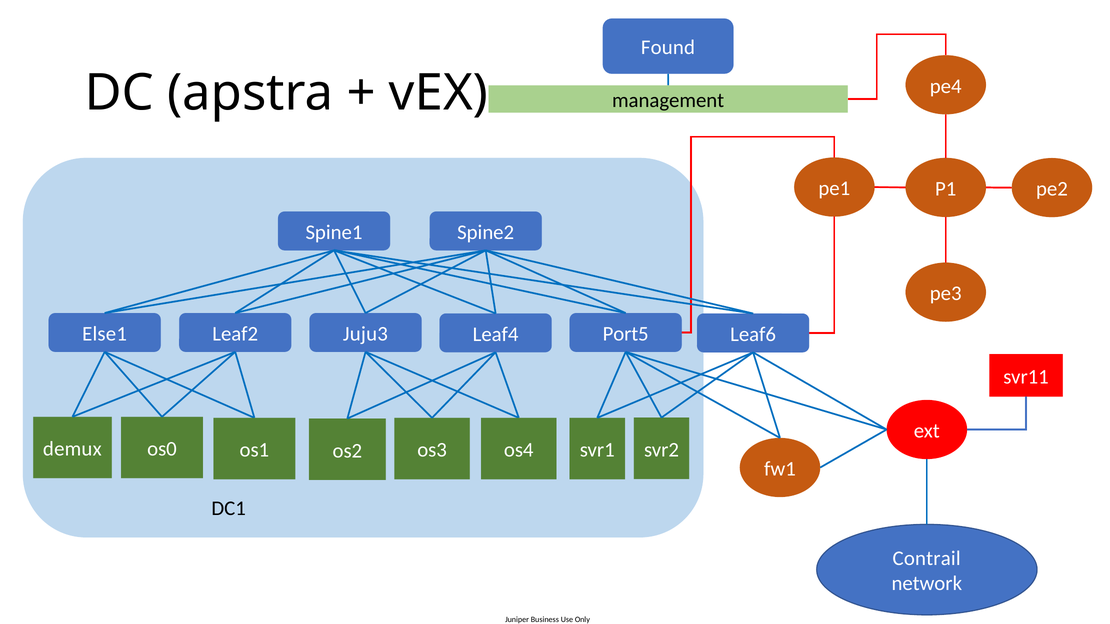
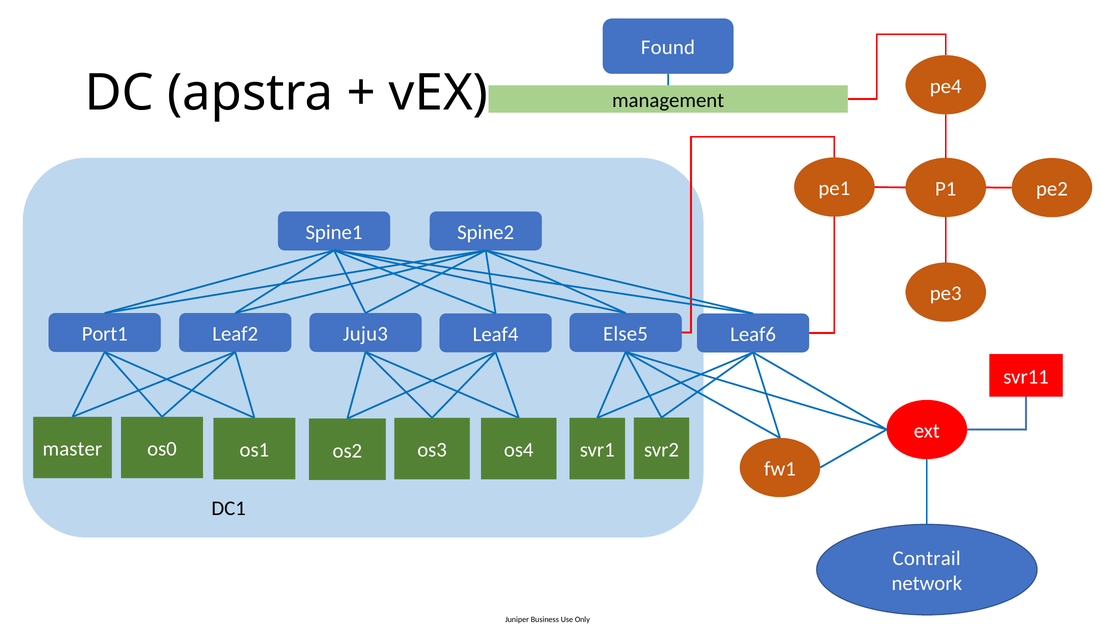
Else1: Else1 -> Port1
Port5: Port5 -> Else5
demux: demux -> master
